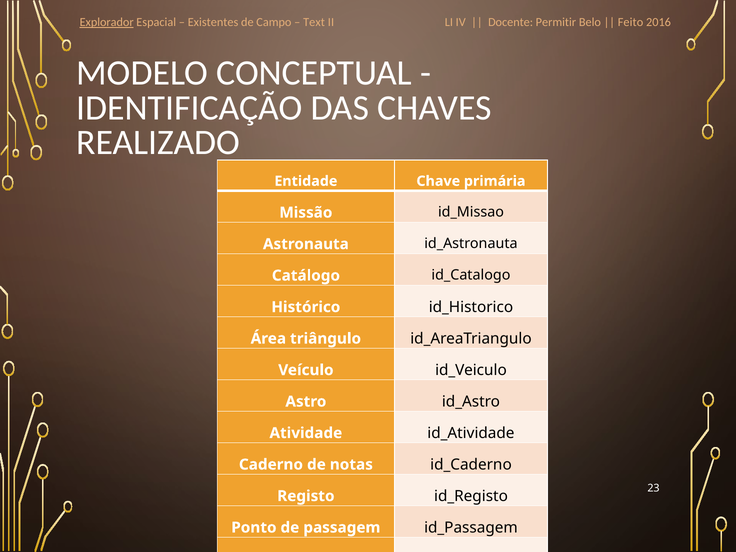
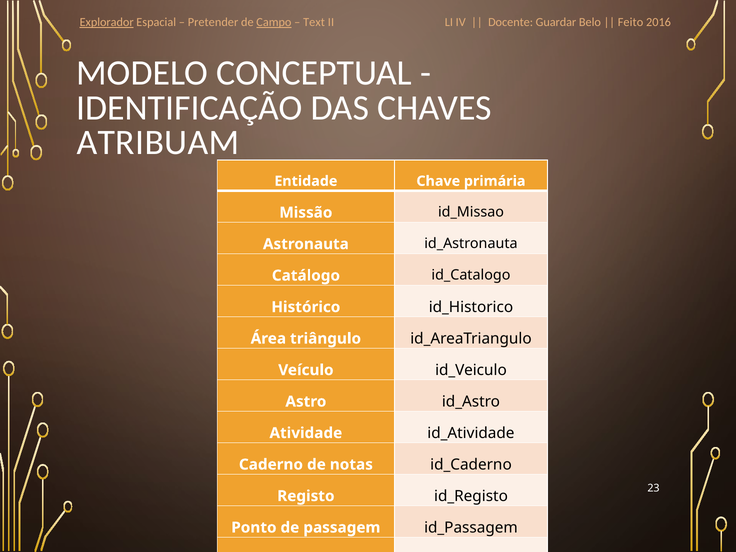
Existentes: Existentes -> Pretender
Campo underline: none -> present
Permitir: Permitir -> Guardar
REALIZADO: REALIZADO -> ATRIBUAM
